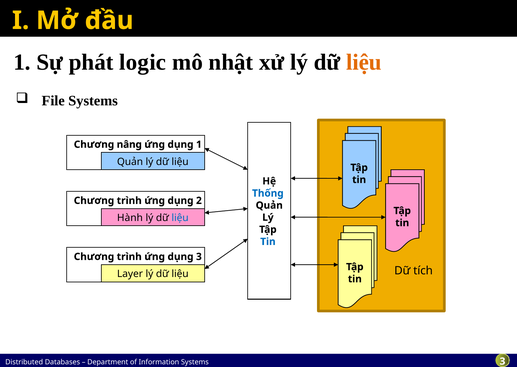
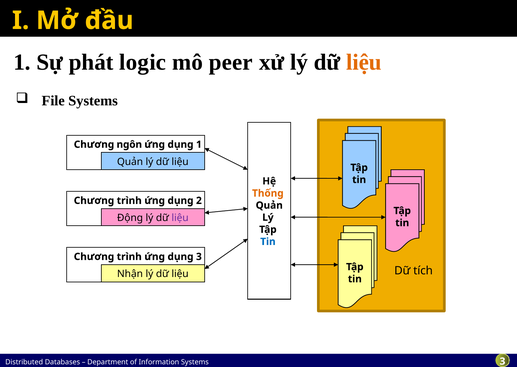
nhật: nhật -> peer
nâng: nâng -> ngôn
Thống colour: blue -> orange
Hành: Hành -> Động
liệu at (180, 218) colour: blue -> purple
Layer: Layer -> Nhận
